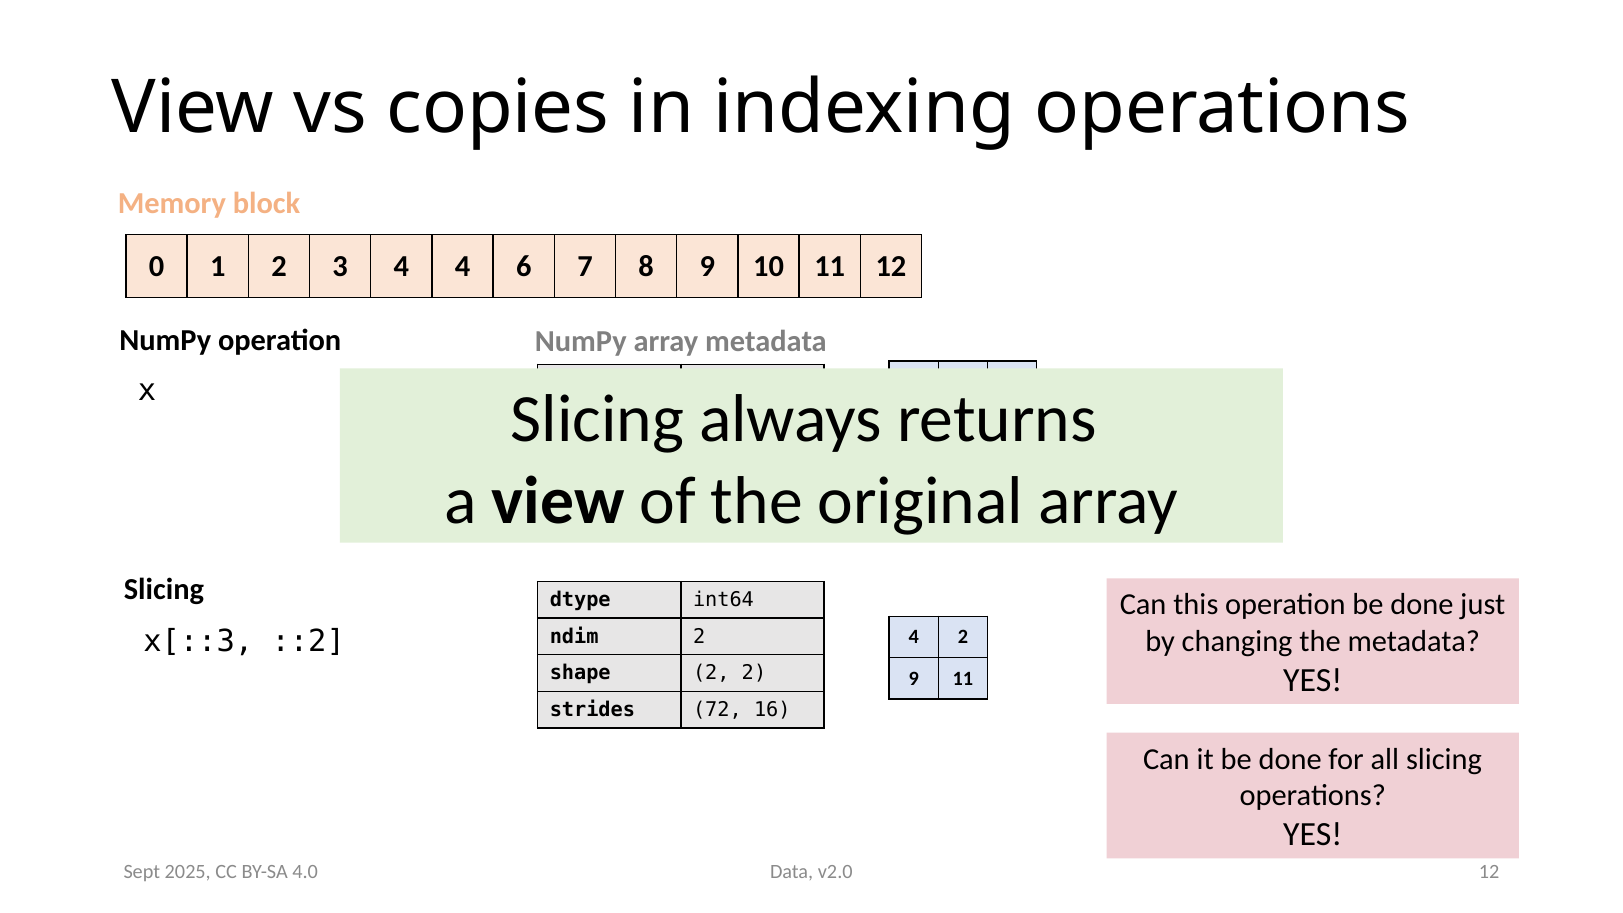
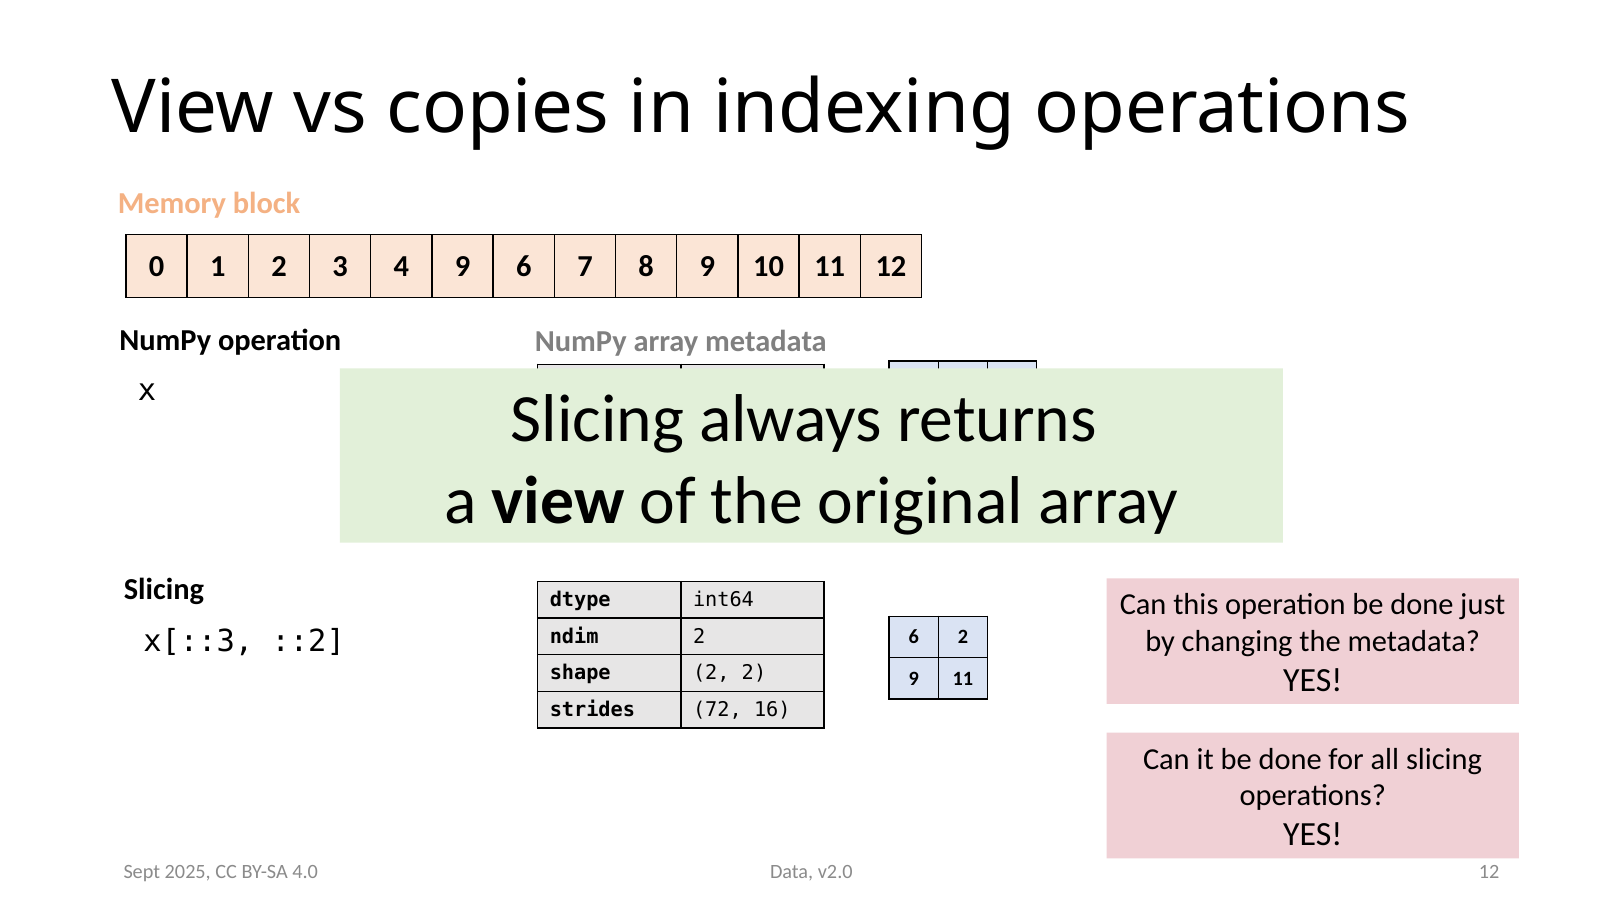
4 4: 4 -> 9
::2 4: 4 -> 6
